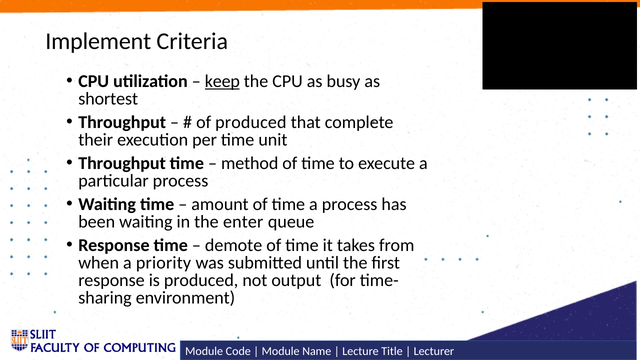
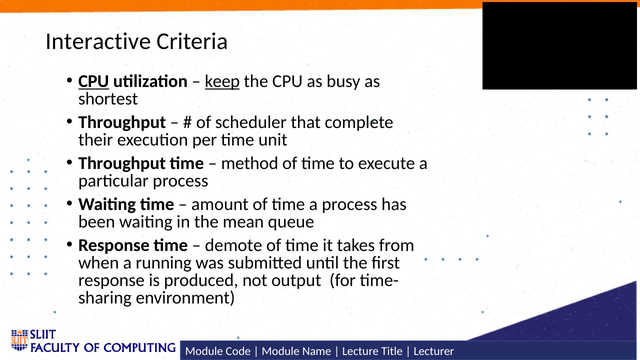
Implement: Implement -> Interactive
CPU at (94, 81) underline: none -> present
of produced: produced -> scheduler
enter: enter -> mean
priority: priority -> running
